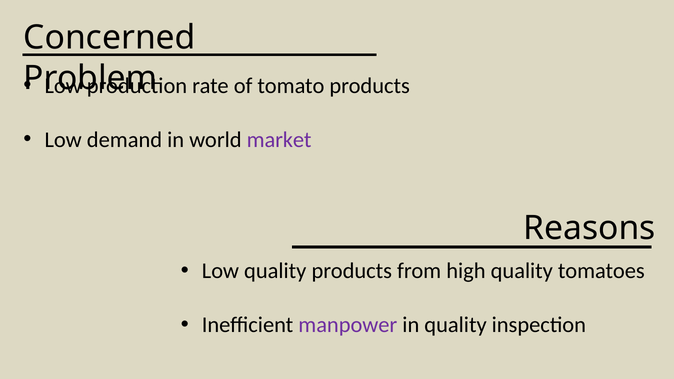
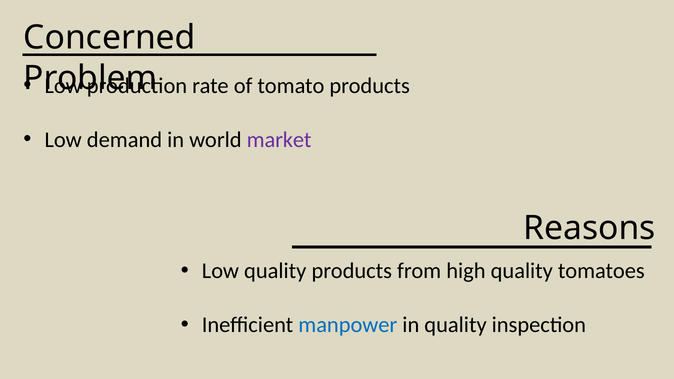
manpower colour: purple -> blue
